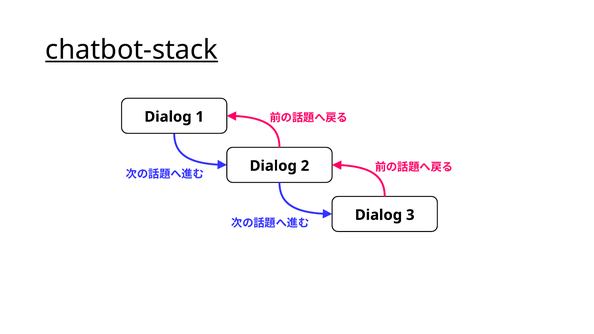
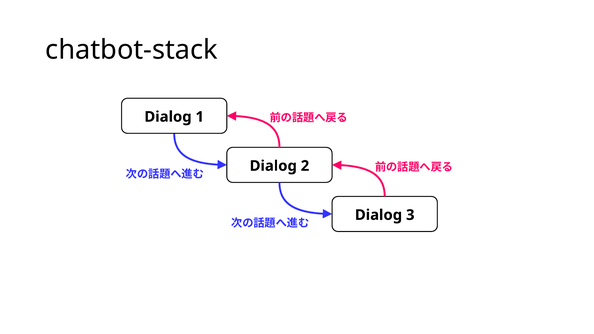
chatbot-stack underline: present -> none
